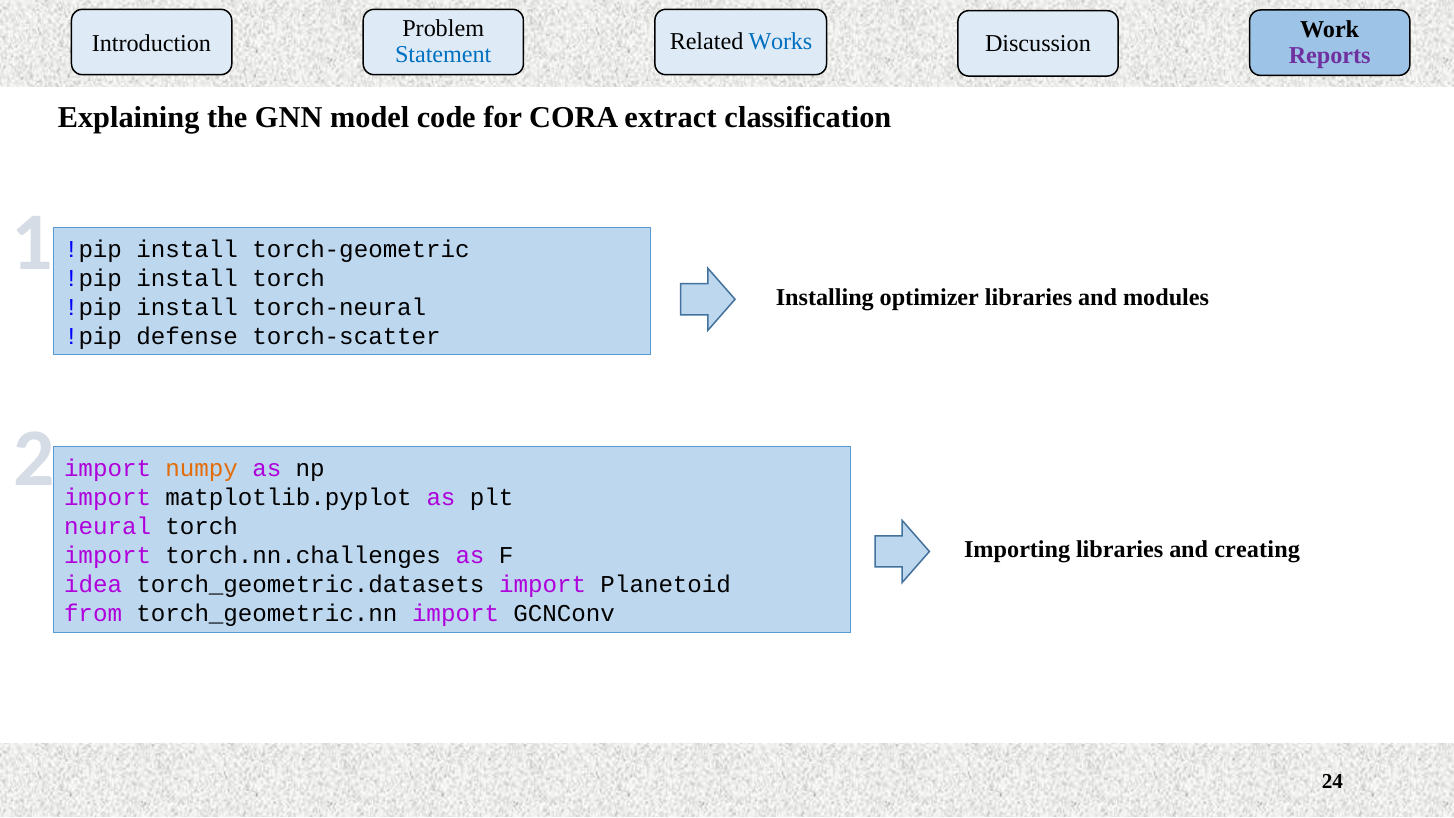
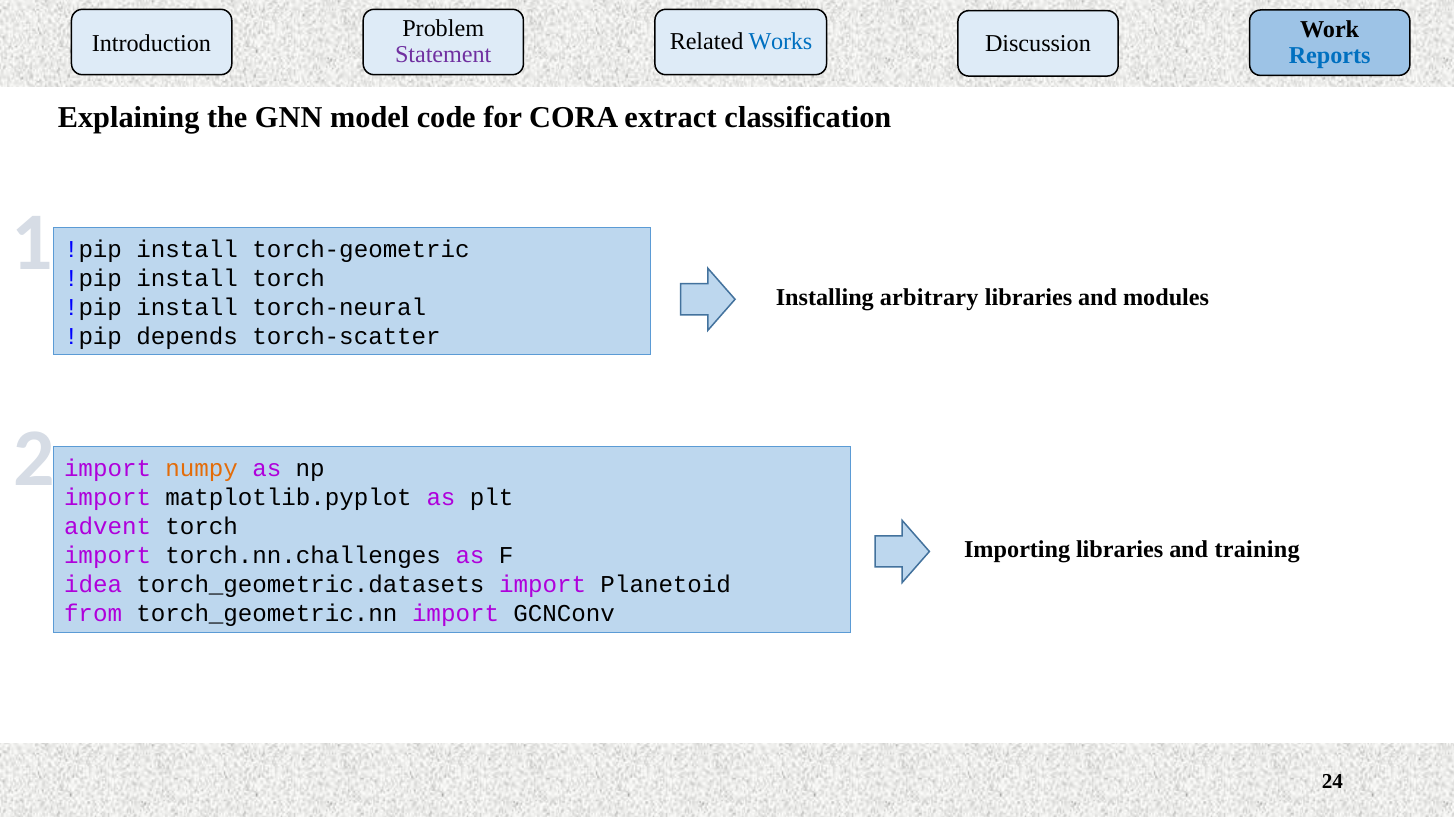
Statement colour: blue -> purple
Reports colour: purple -> blue
optimizer: optimizer -> arbitrary
defense: defense -> depends
neural: neural -> advent
creating: creating -> training
